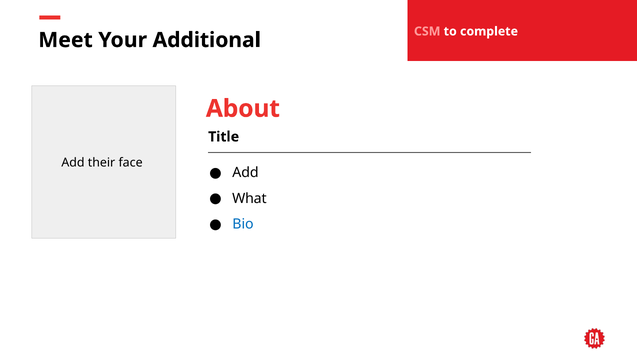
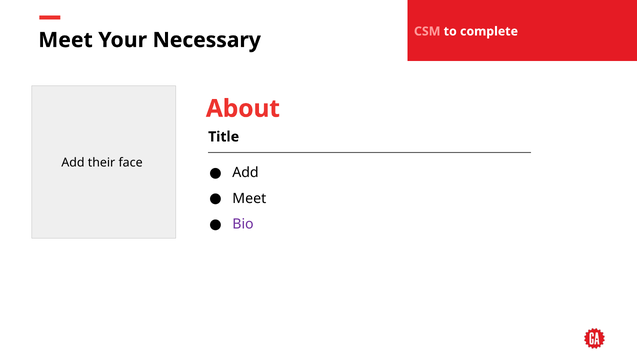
Additional: Additional -> Necessary
What at (249, 199): What -> Meet
Bio colour: blue -> purple
